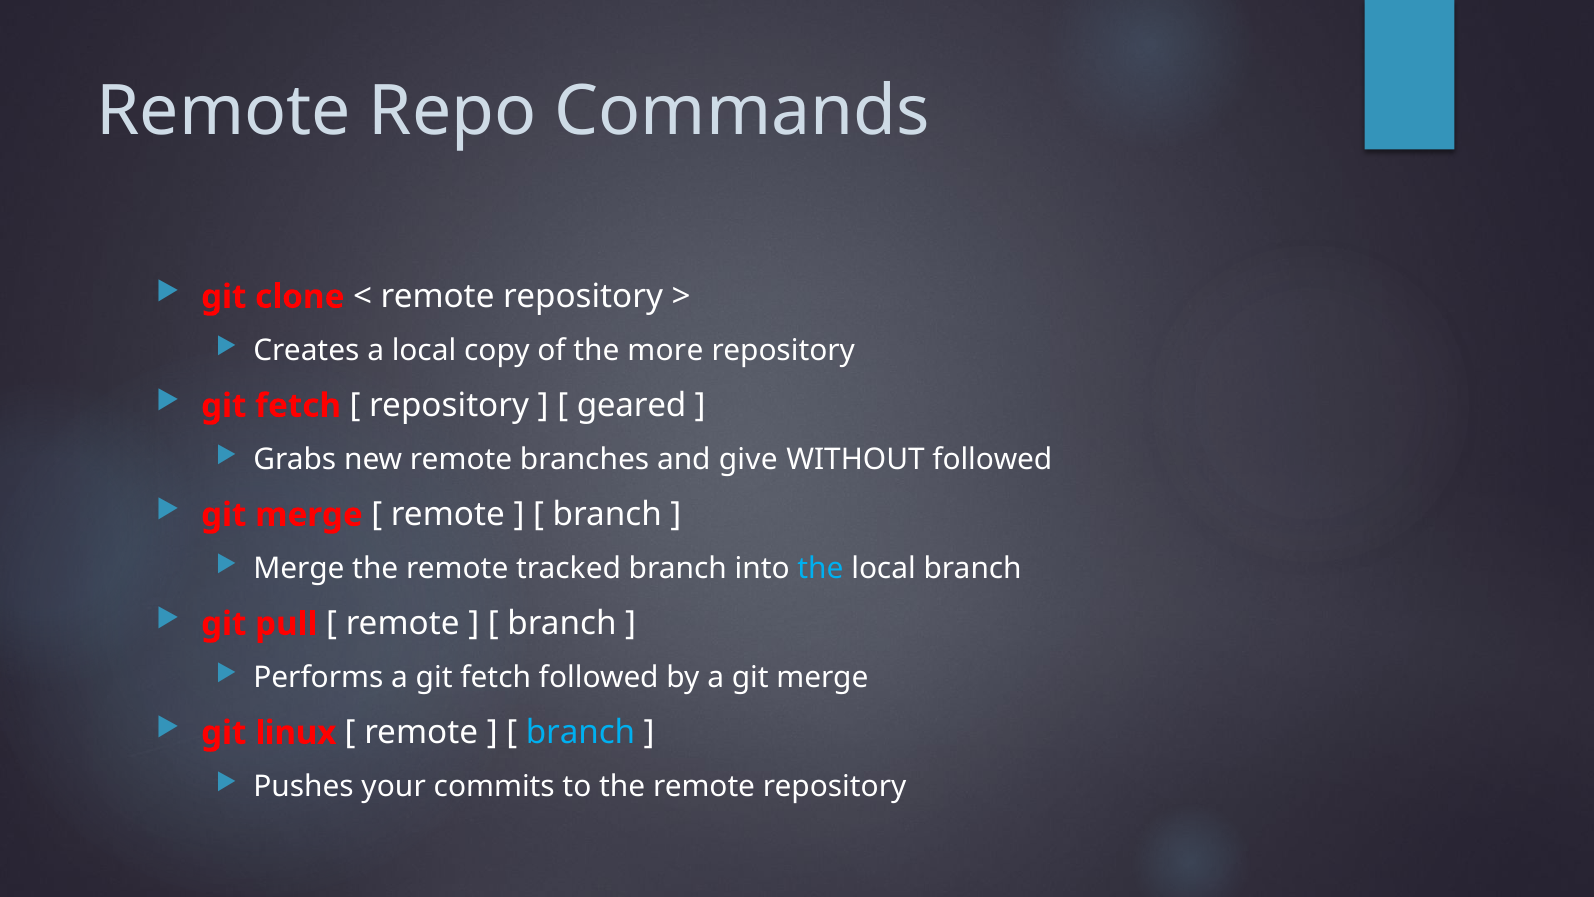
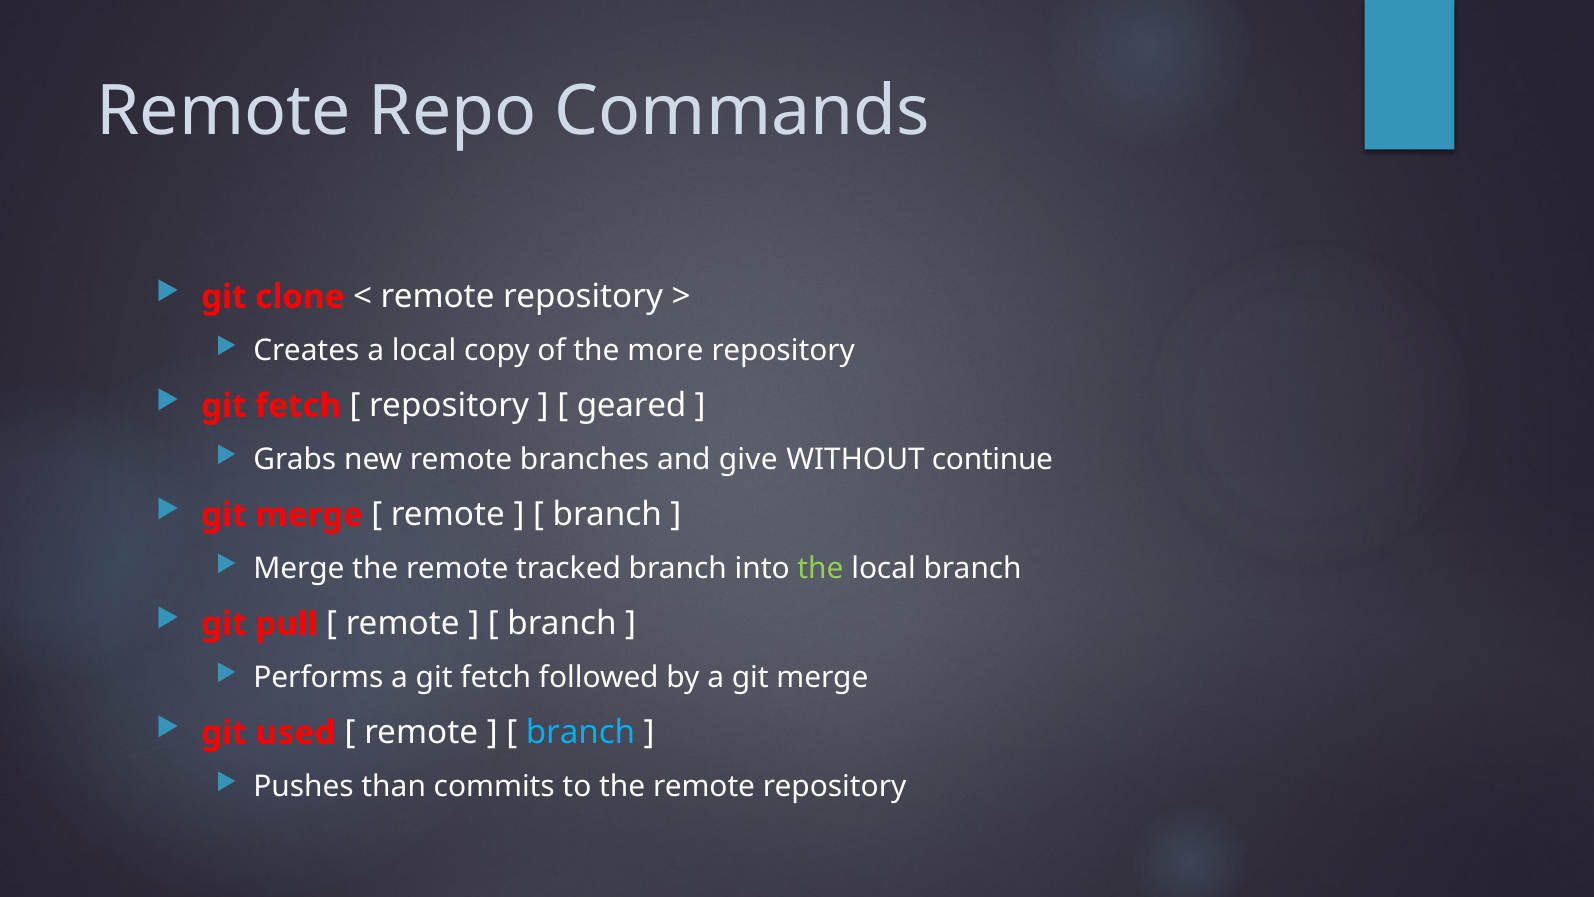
WITHOUT followed: followed -> continue
the at (820, 569) colour: light blue -> light green
linux: linux -> used
your: your -> than
